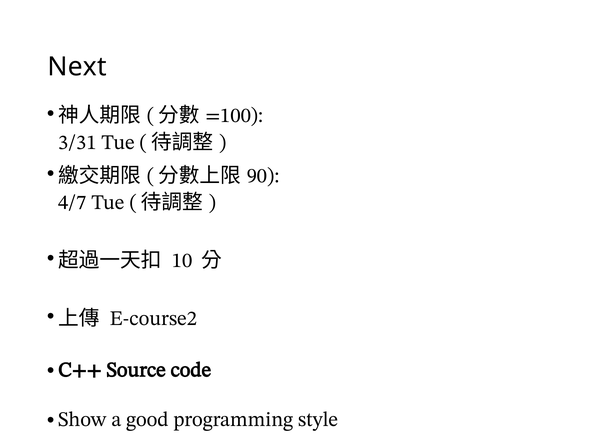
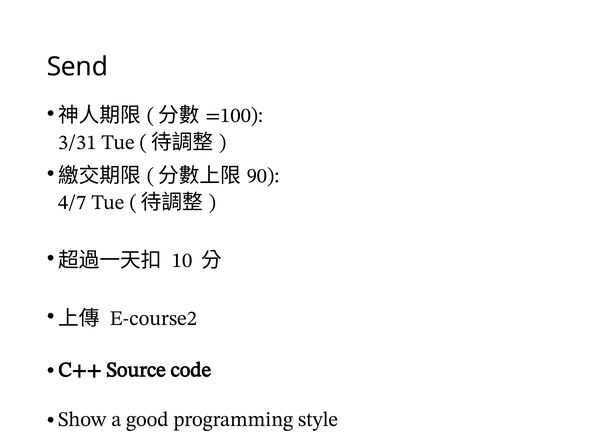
Next: Next -> Send
